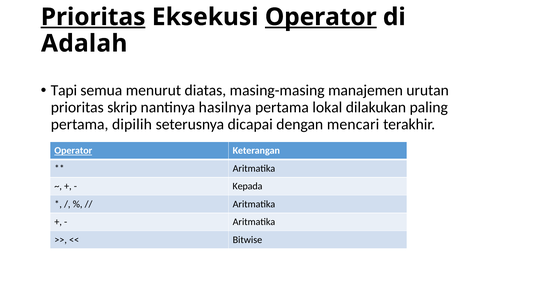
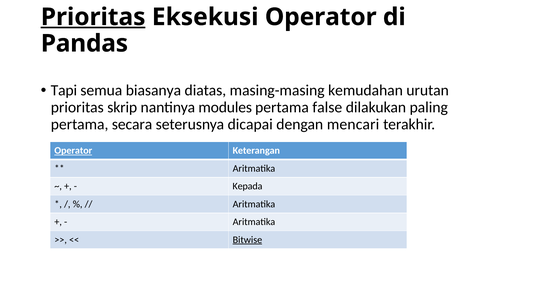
Operator at (321, 17) underline: present -> none
Adalah: Adalah -> Pandas
menurut: menurut -> biasanya
manajemen: manajemen -> kemudahan
hasilnya: hasilnya -> modules
lokal: lokal -> false
dipilih: dipilih -> secara
Bitwise underline: none -> present
